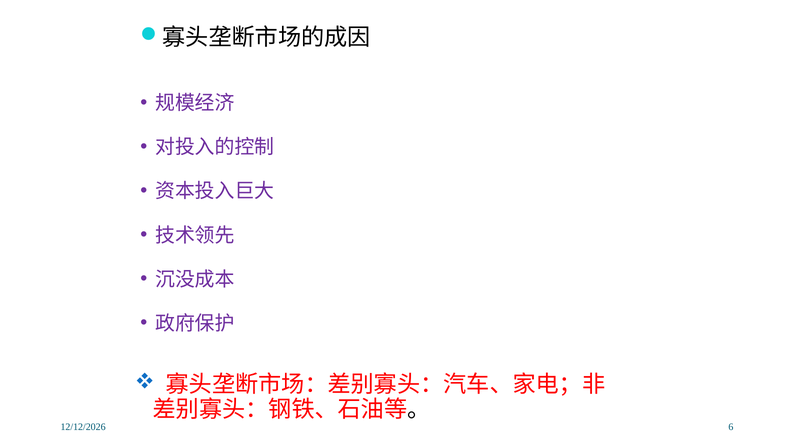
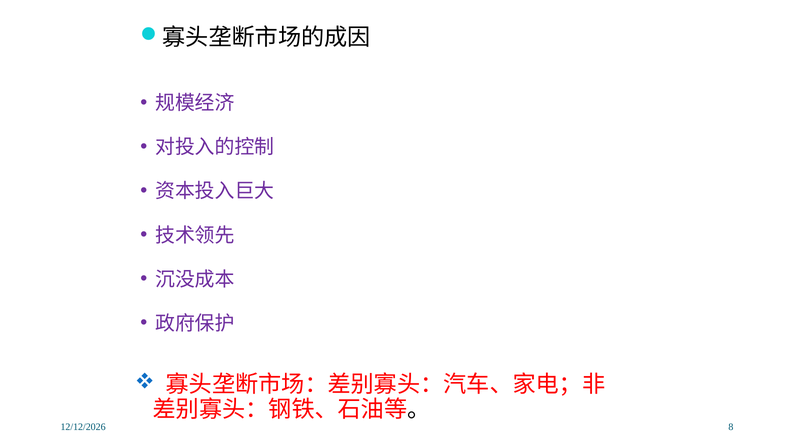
6: 6 -> 8
